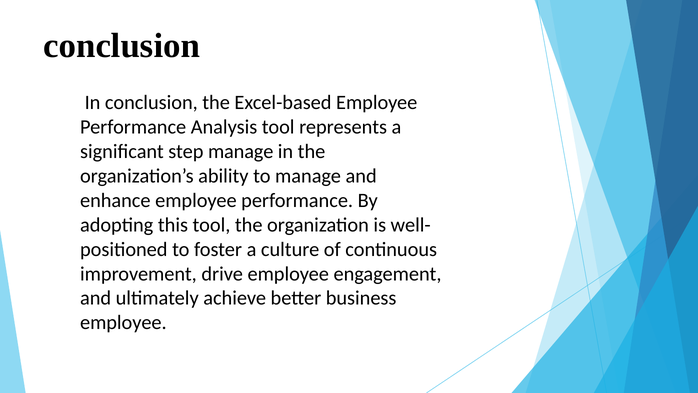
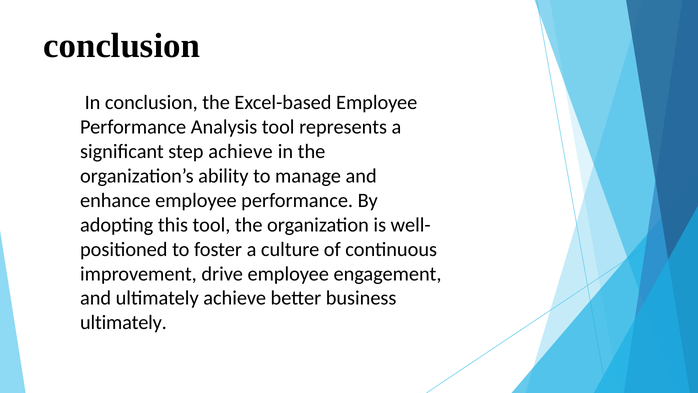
step manage: manage -> achieve
employee at (123, 322): employee -> ultimately
